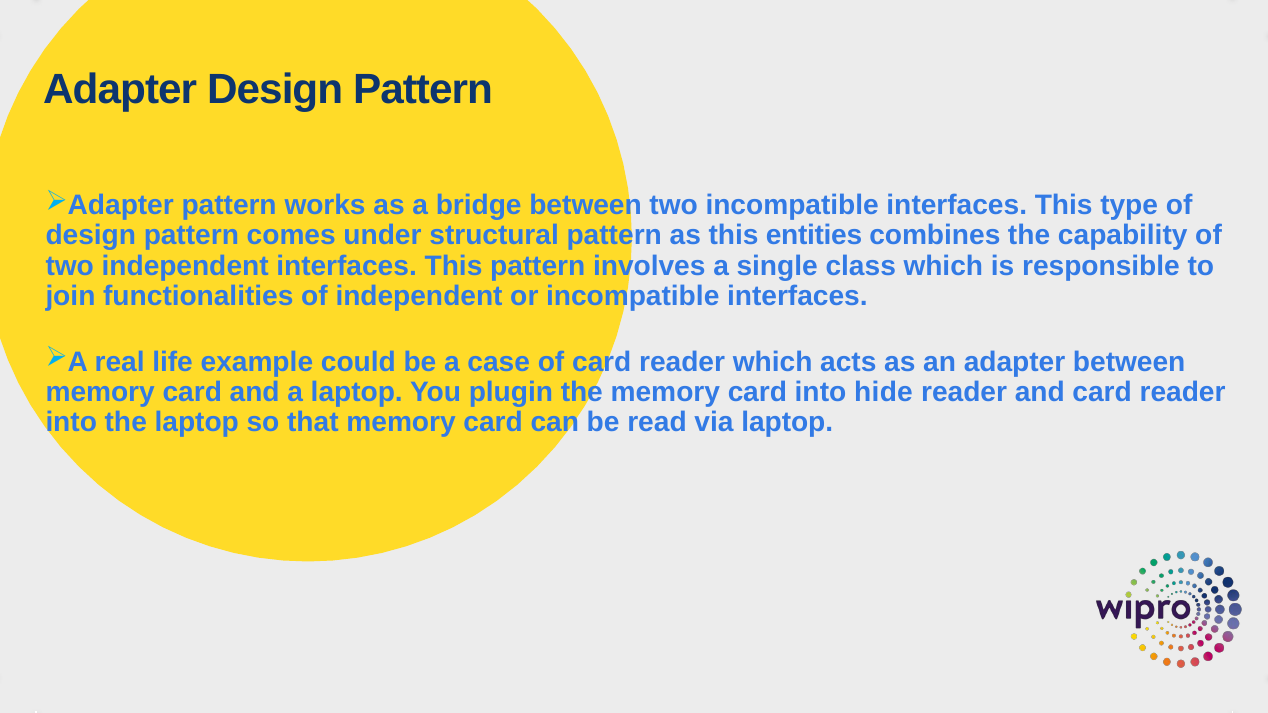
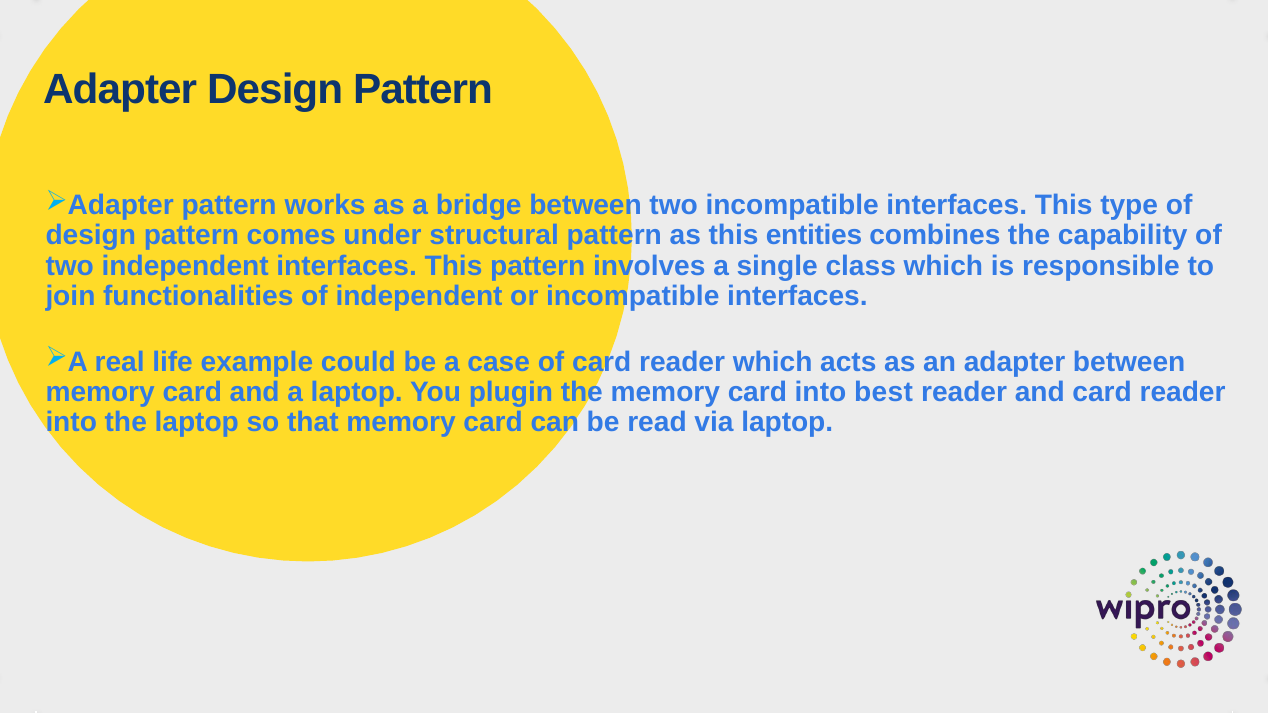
hide: hide -> best
